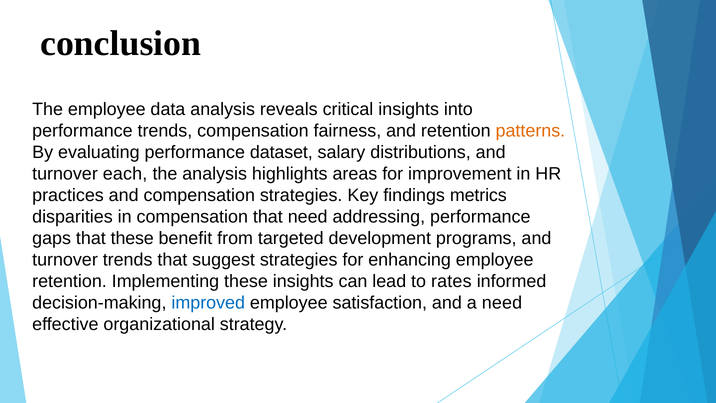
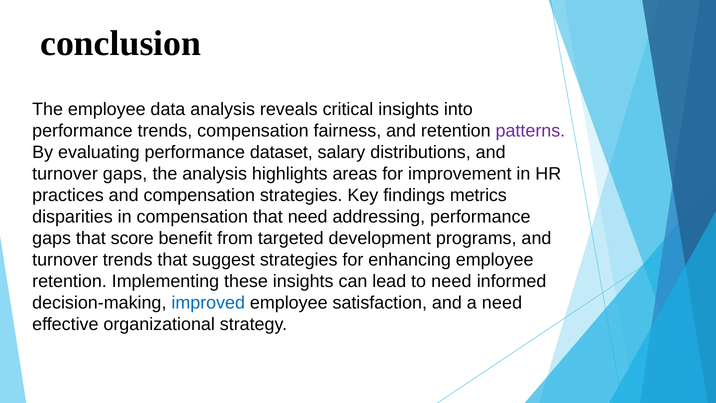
patterns colour: orange -> purple
turnover each: each -> gaps
that these: these -> score
to rates: rates -> need
